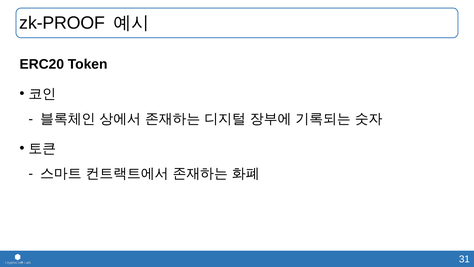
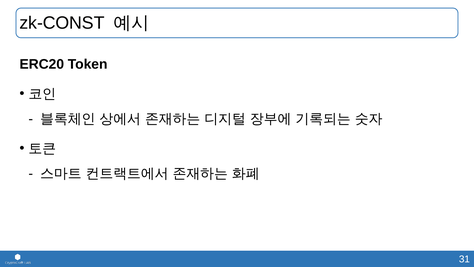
zk-PROOF: zk-PROOF -> zk-CONST
